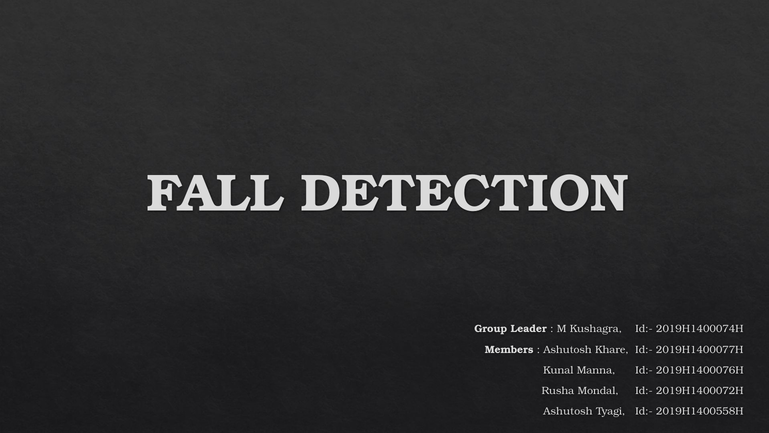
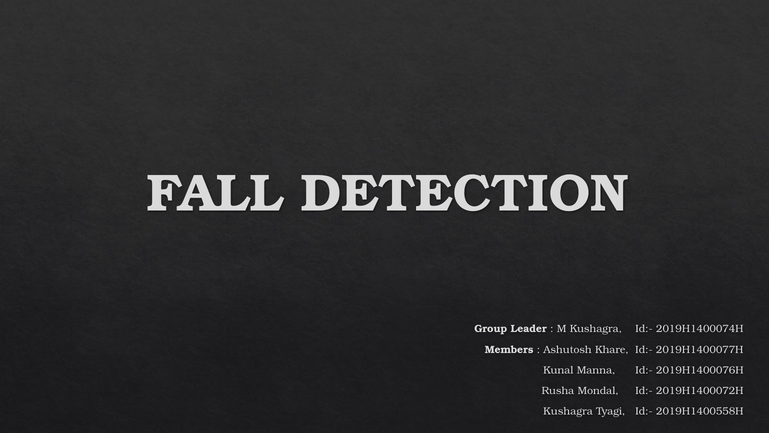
Ashutosh at (568, 411): Ashutosh -> Kushagra
